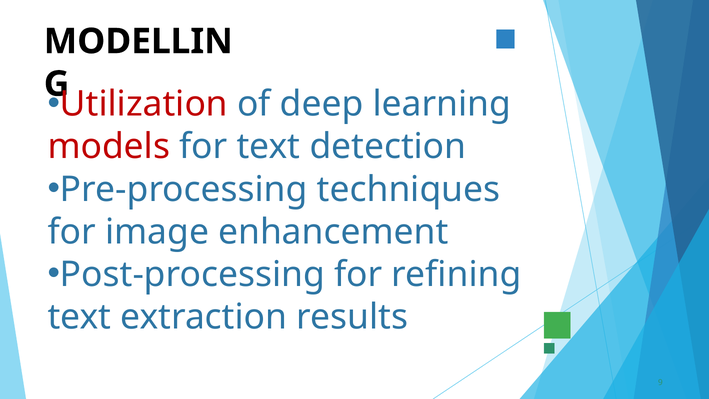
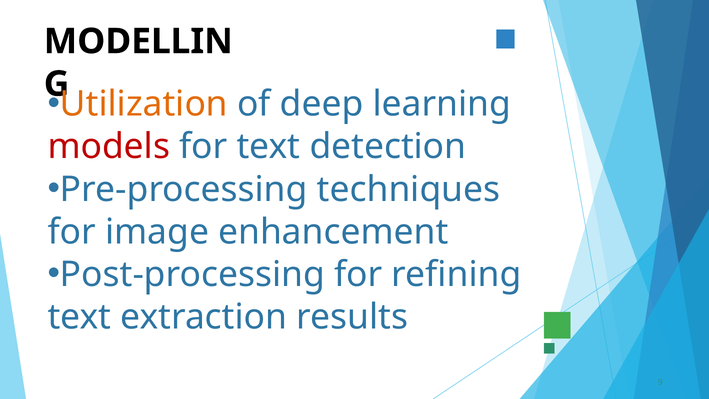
Utilization colour: red -> orange
